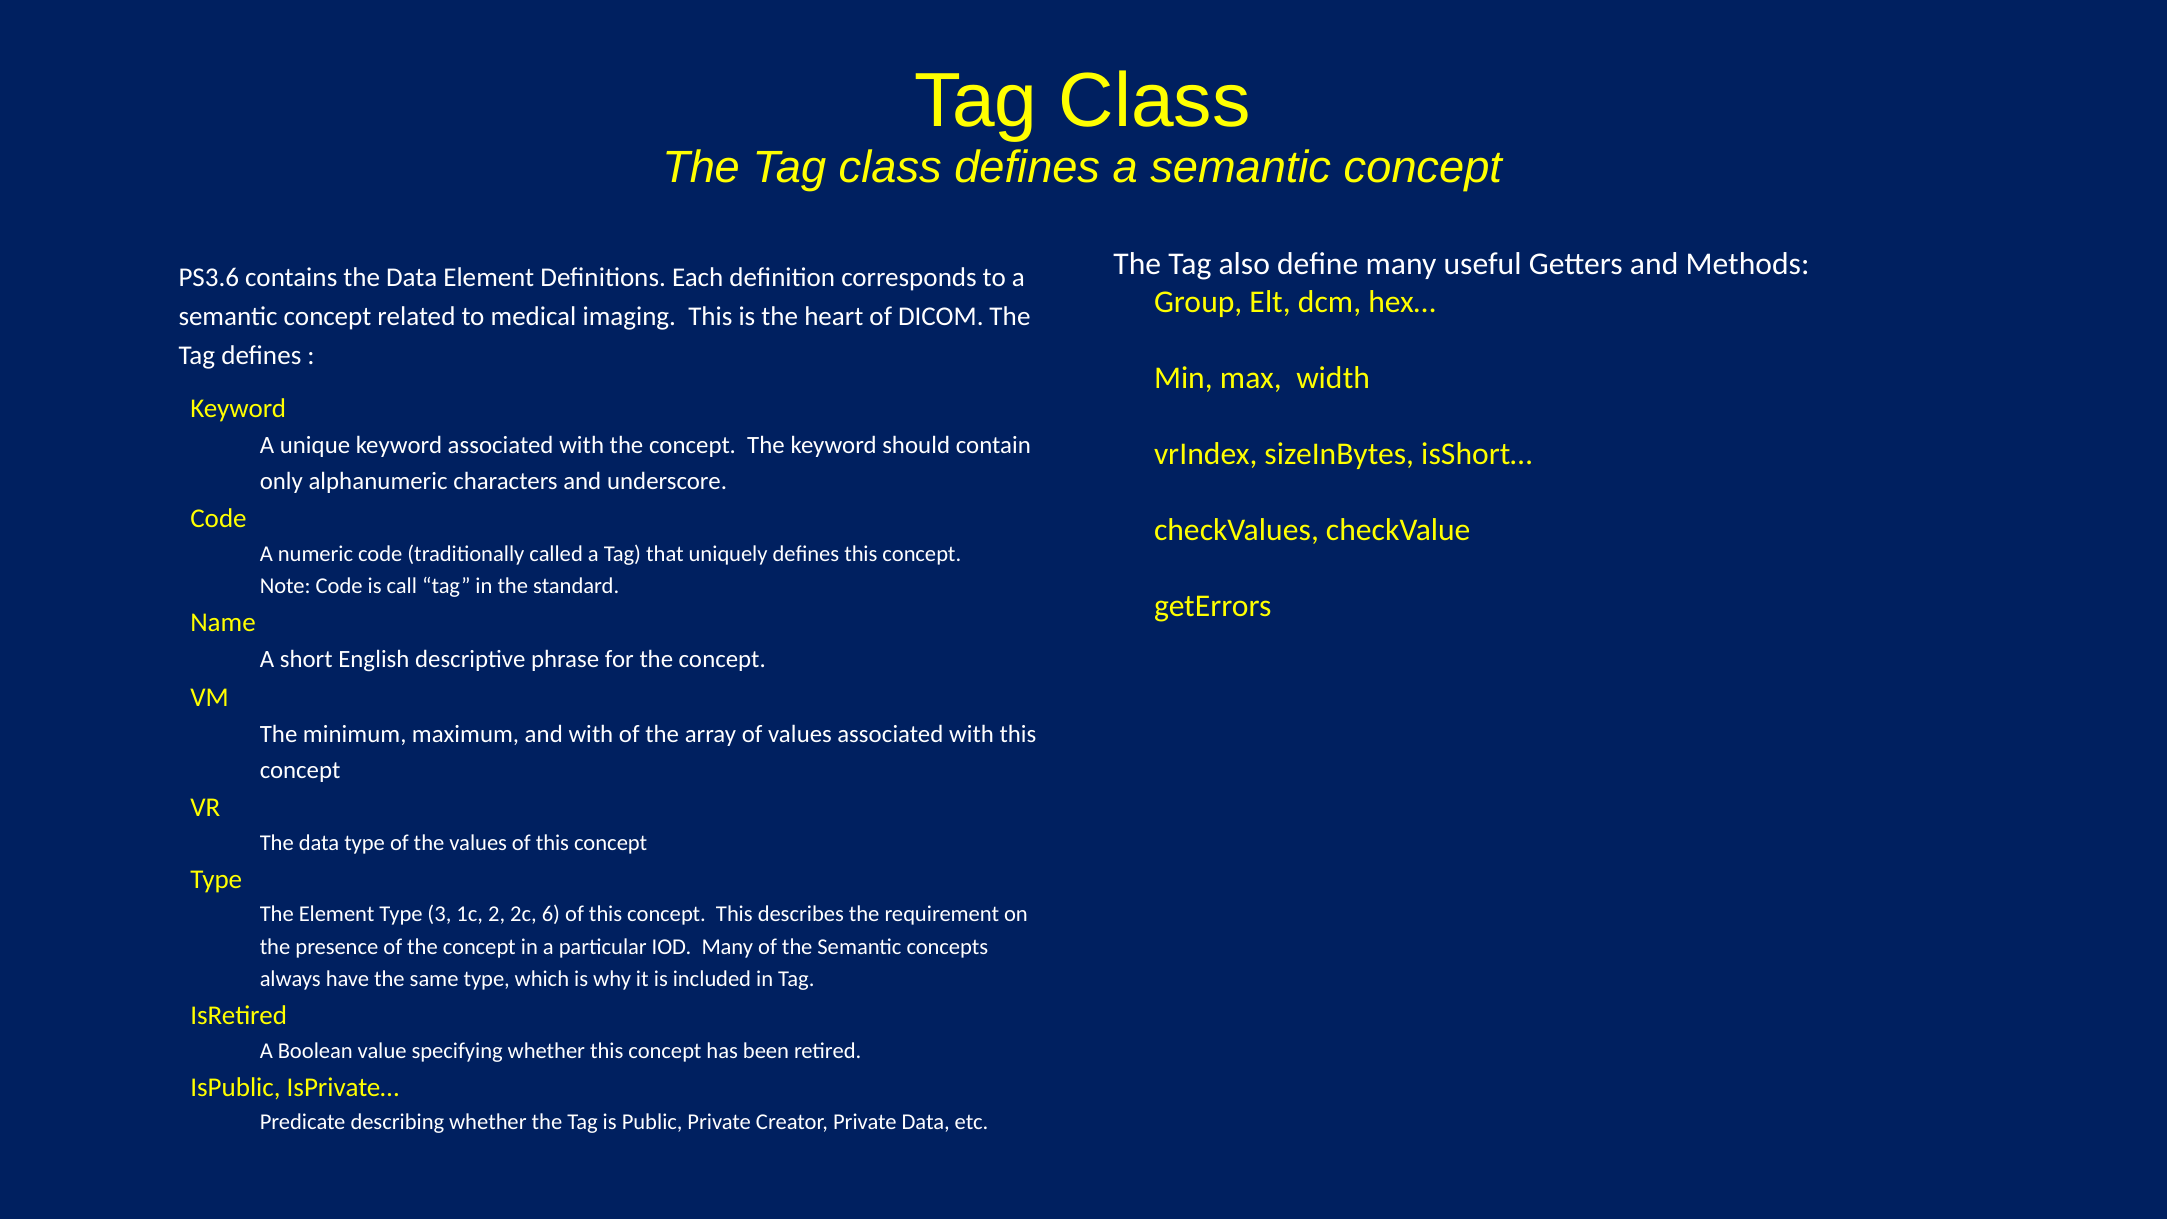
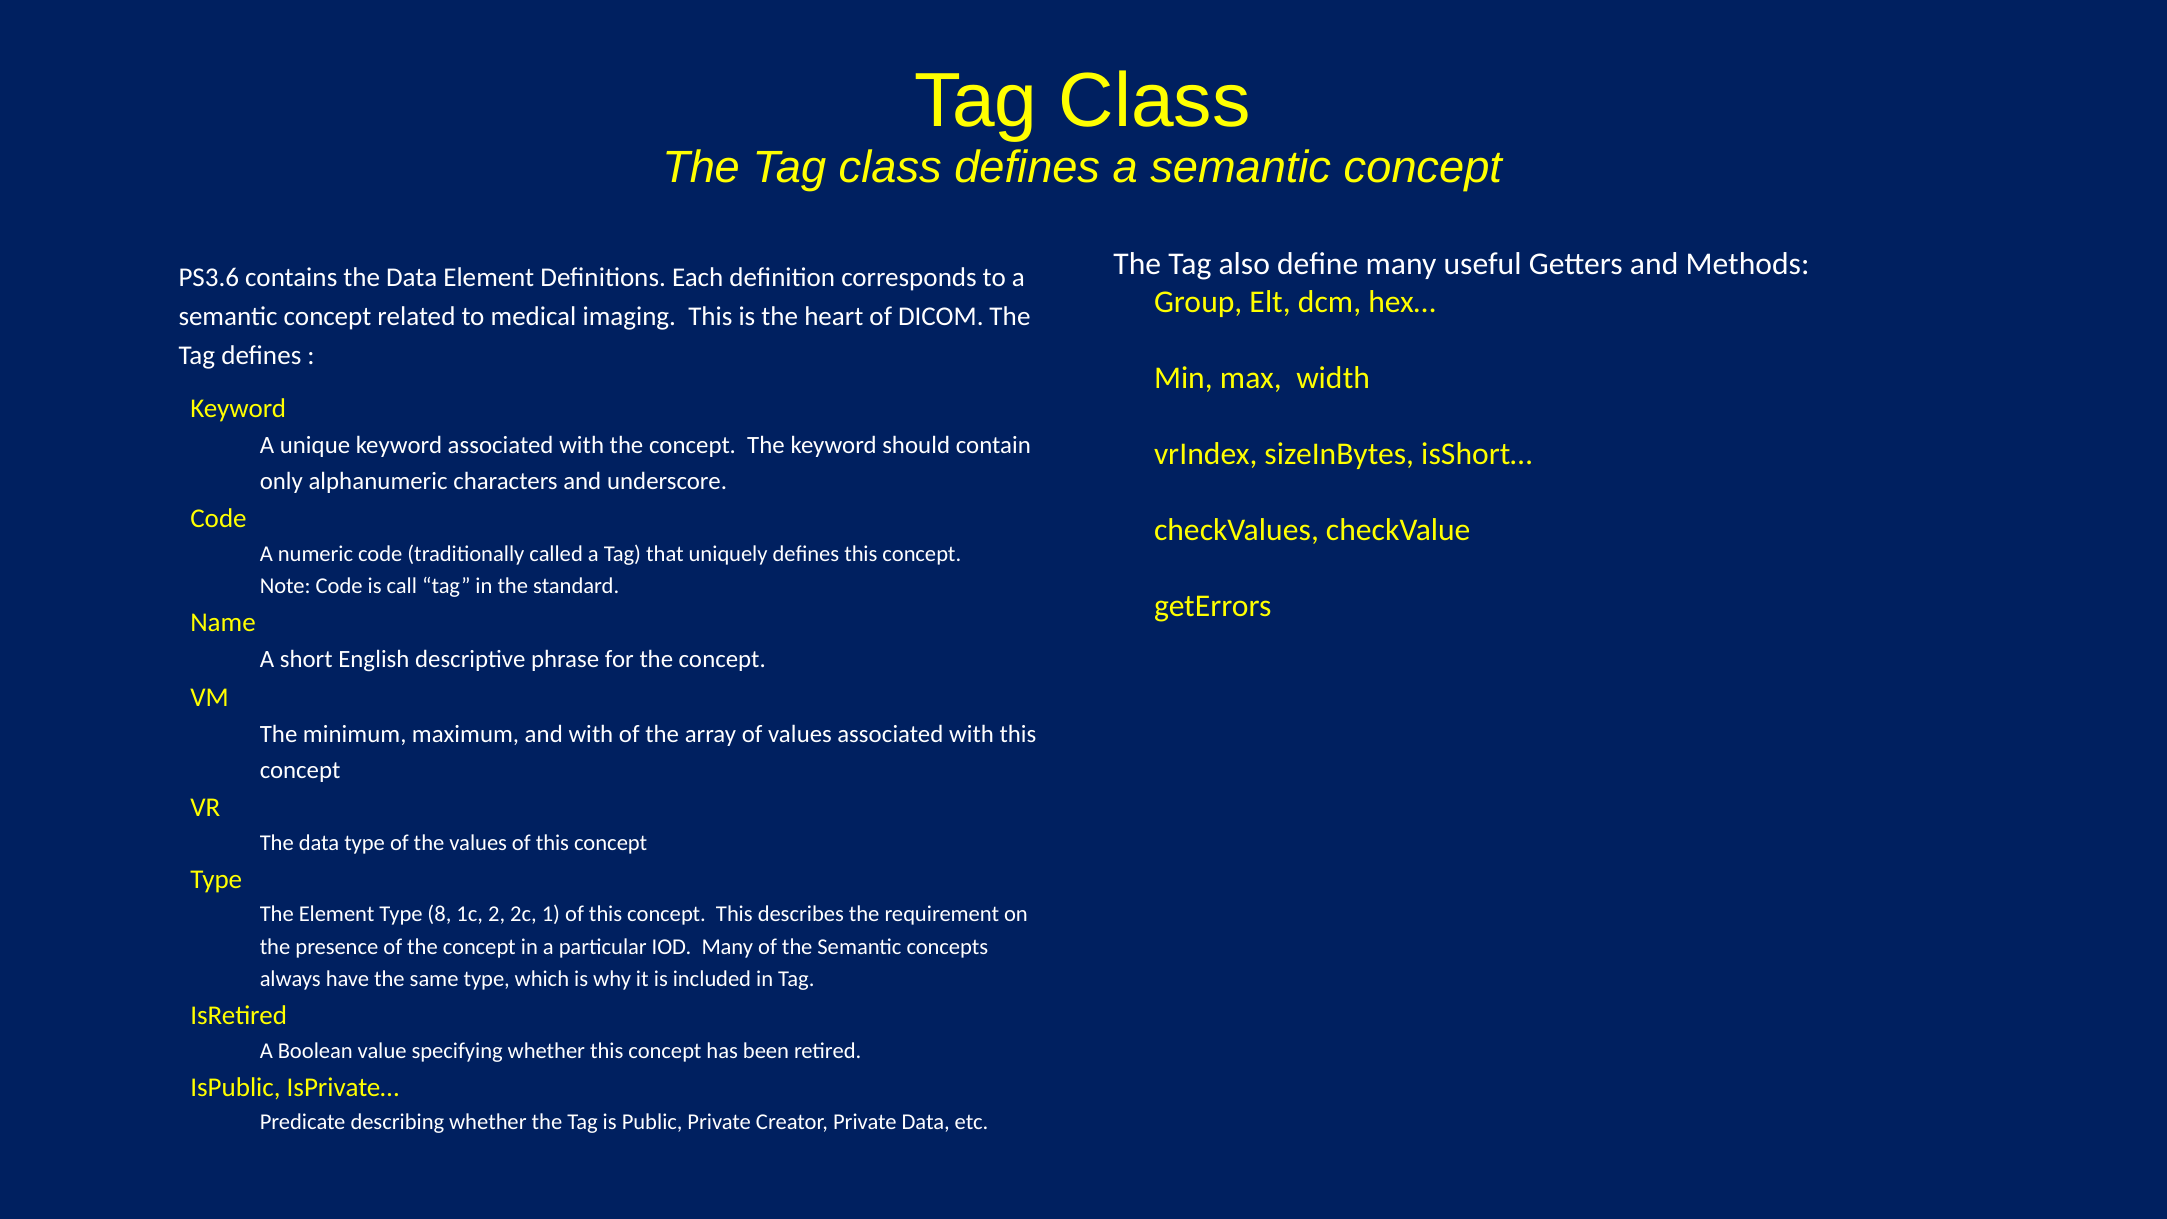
3: 3 -> 8
6: 6 -> 1
